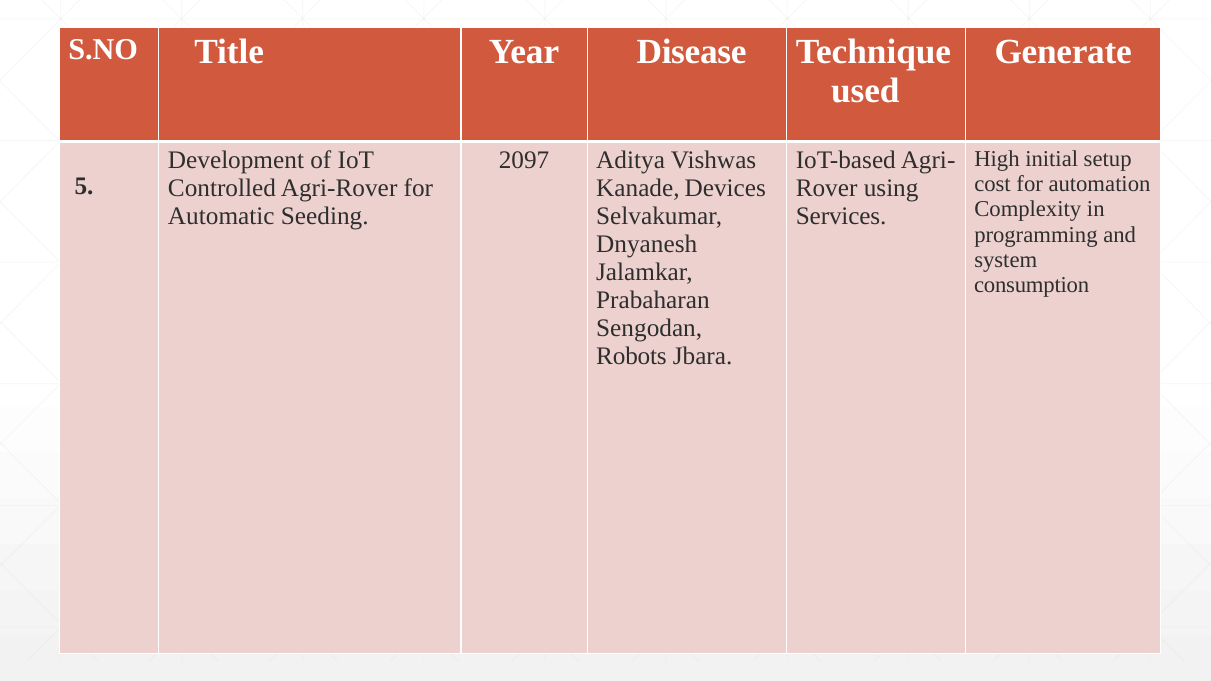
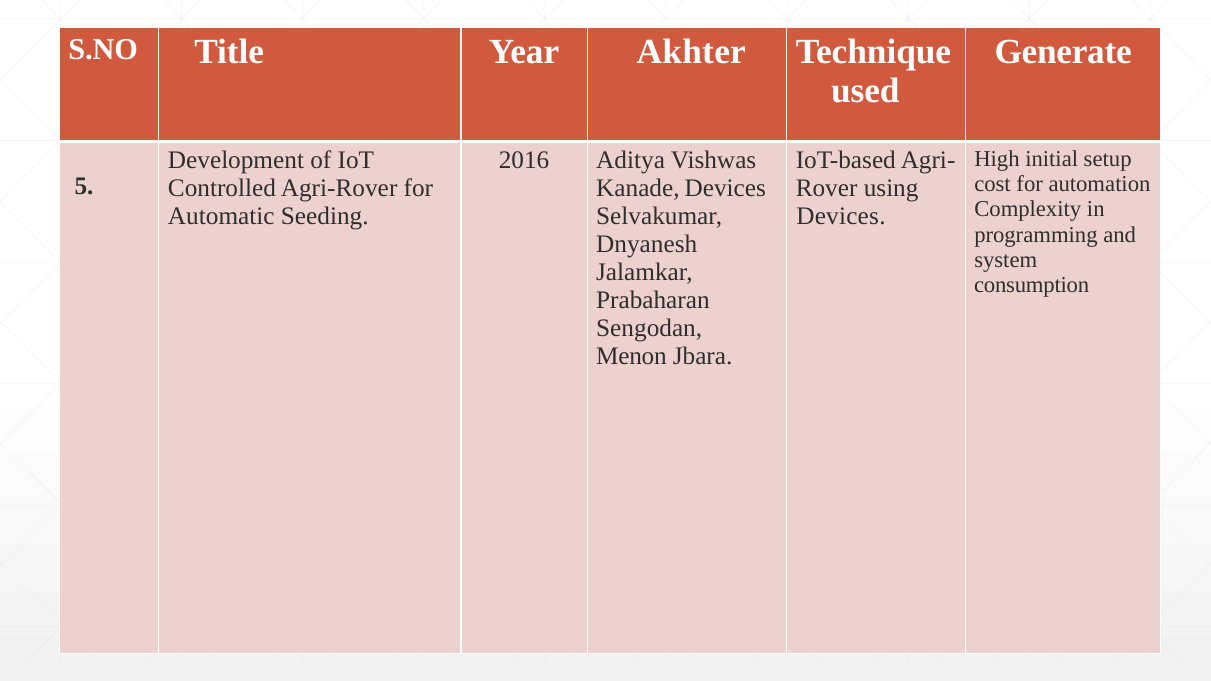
Disease: Disease -> Akhter
2097: 2097 -> 2016
Services at (841, 217): Services -> Devices
Robots: Robots -> Menon
